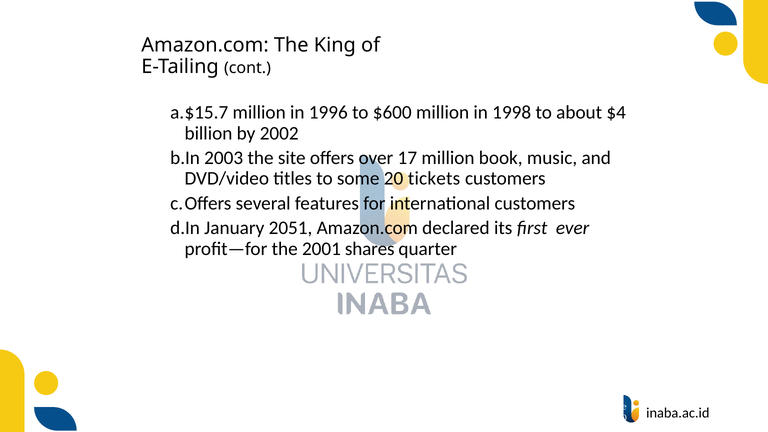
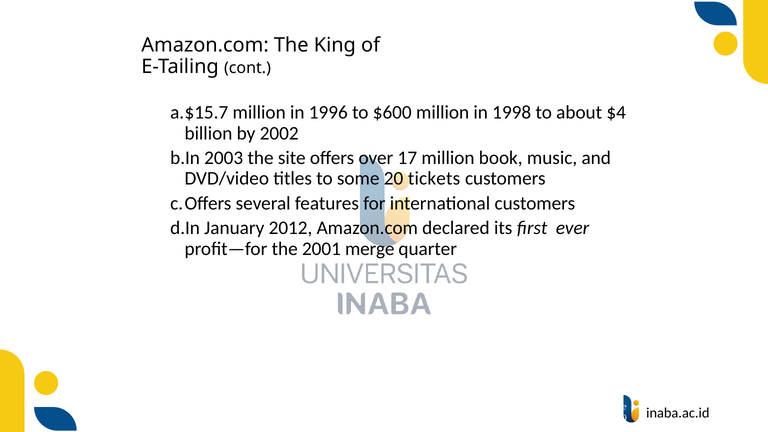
2051: 2051 -> 2012
shares: shares -> merge
